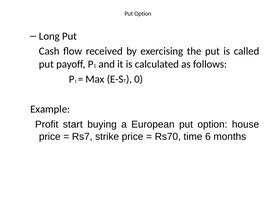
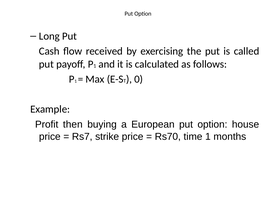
start: start -> then
time 6: 6 -> 1
